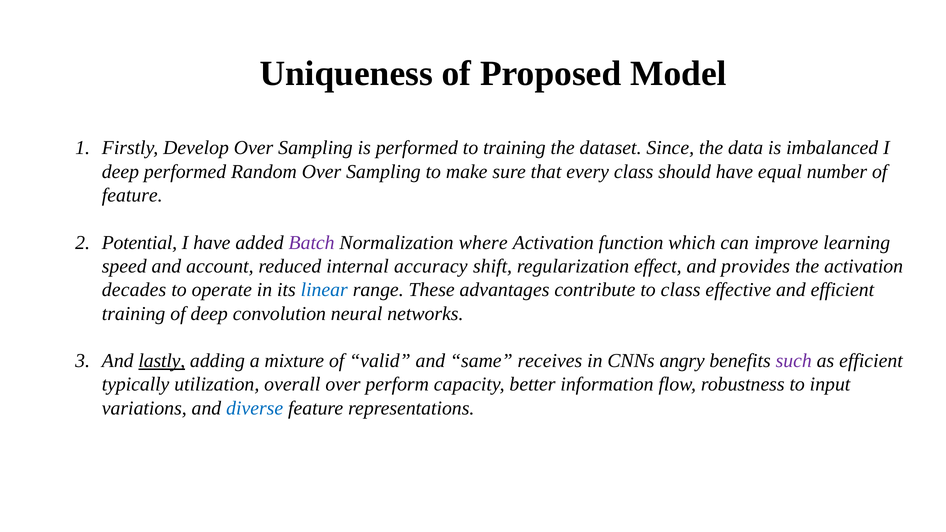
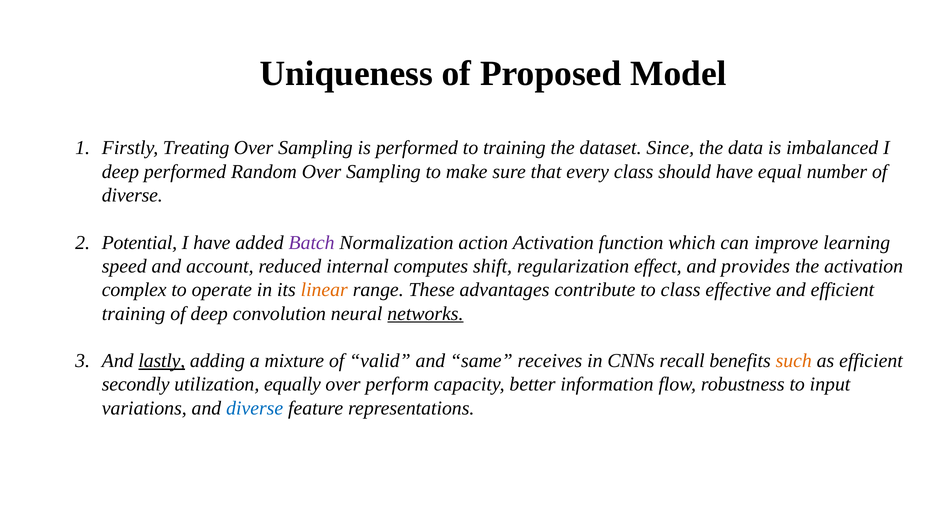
Develop: Develop -> Treating
feature at (132, 195): feature -> diverse
where: where -> action
accuracy: accuracy -> computes
decades: decades -> complex
linear colour: blue -> orange
networks underline: none -> present
angry: angry -> recall
such colour: purple -> orange
typically: typically -> secondly
overall: overall -> equally
